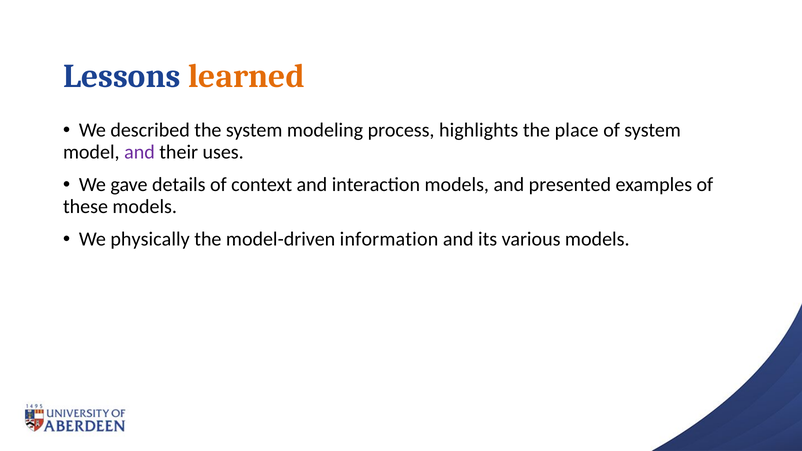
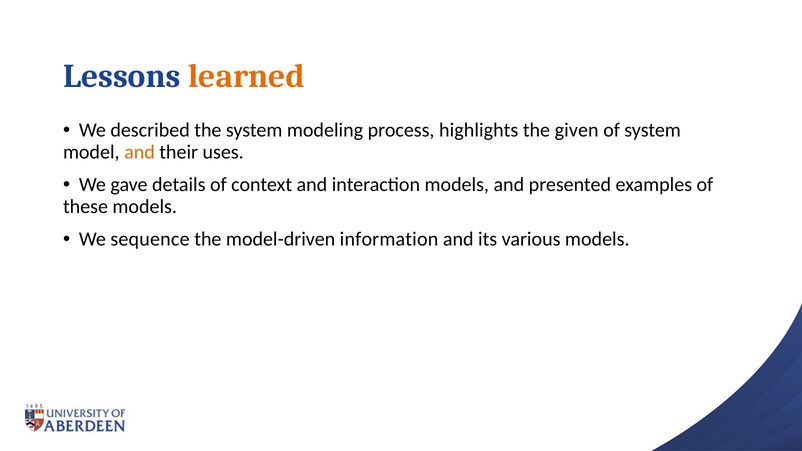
place: place -> given
and at (139, 152) colour: purple -> orange
physically: physically -> sequence
